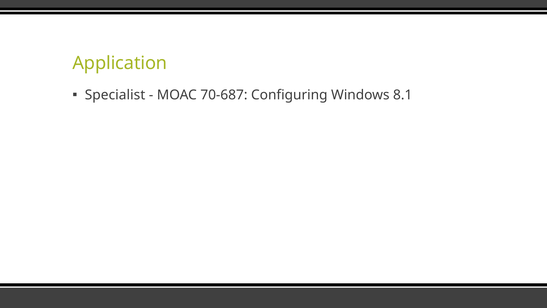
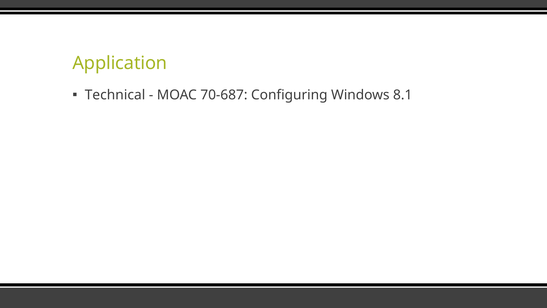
Specialist: Specialist -> Technical
